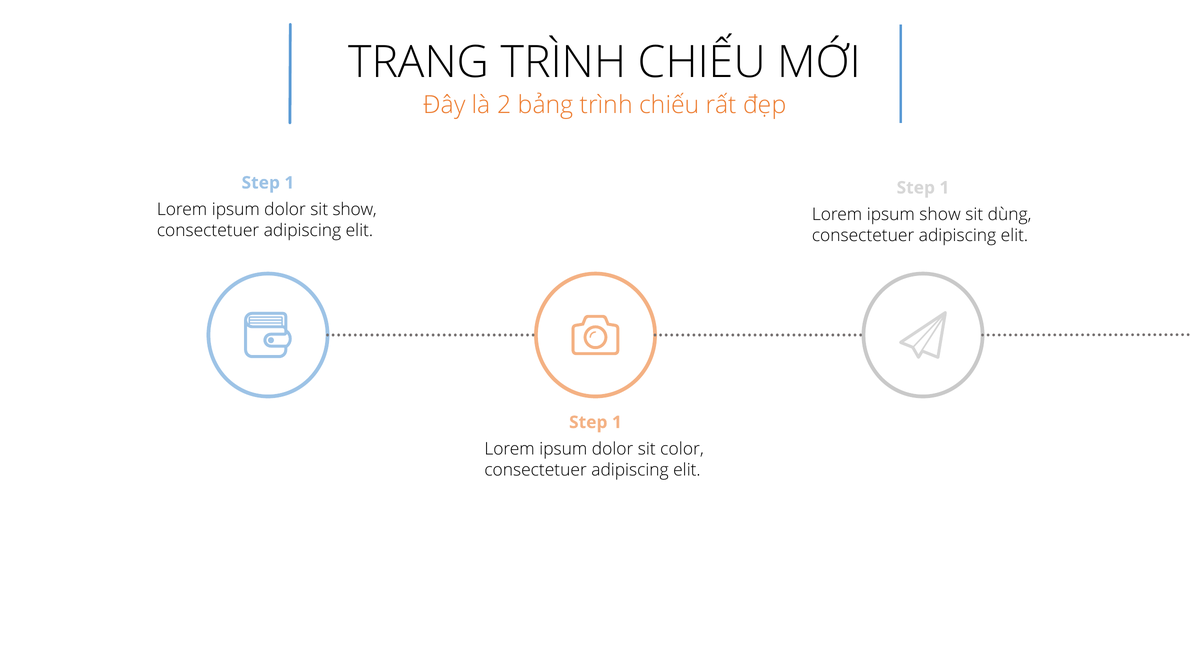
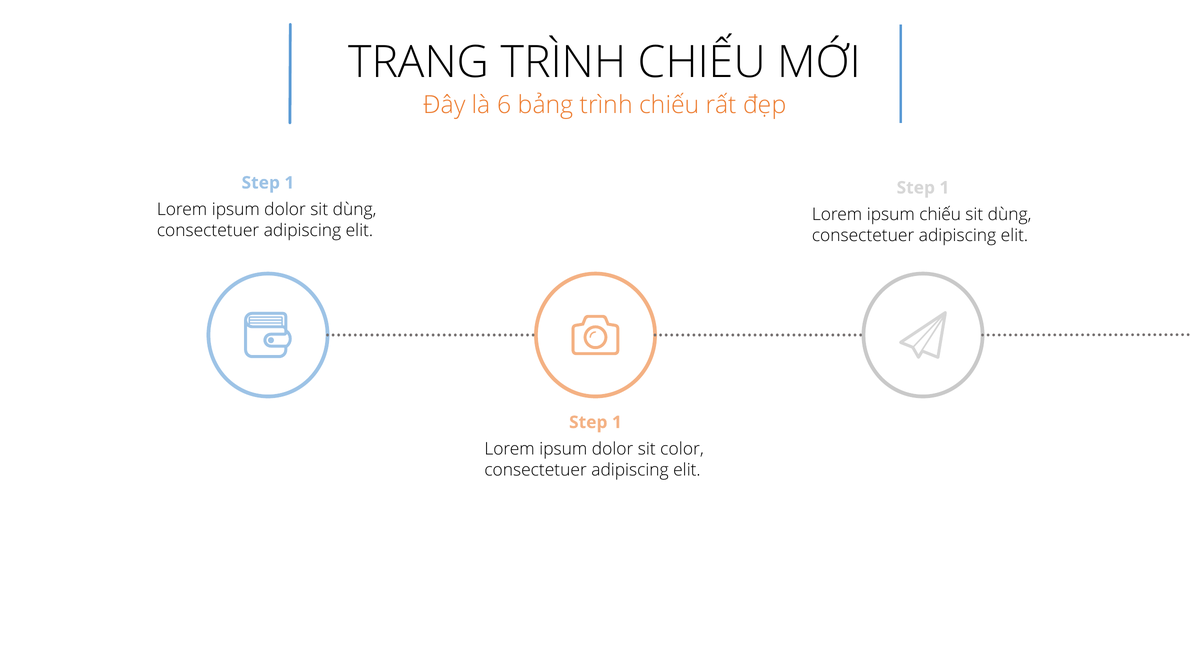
2: 2 -> 6
dolor sit show: show -> dùng
ipsum show: show -> chiếu
